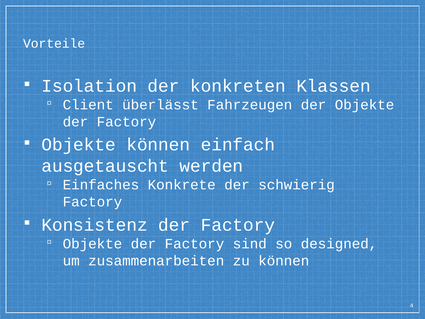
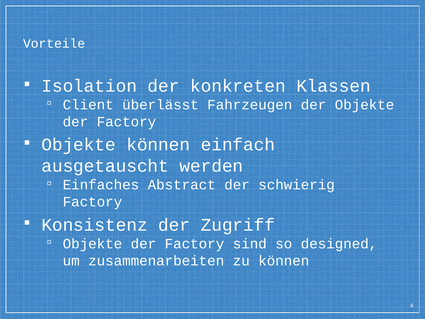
Konkrete: Konkrete -> Abstract
Konsistenz der Factory: Factory -> Zugriff
